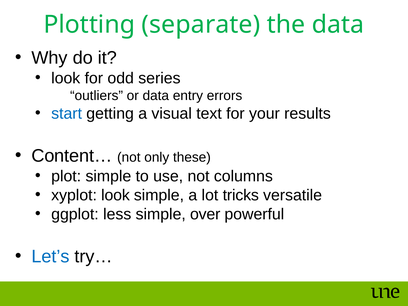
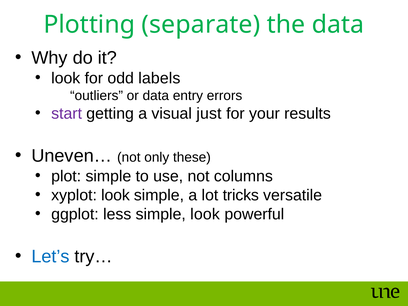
series: series -> labels
start colour: blue -> purple
text: text -> just
Content…: Content… -> Uneven…
simple over: over -> look
